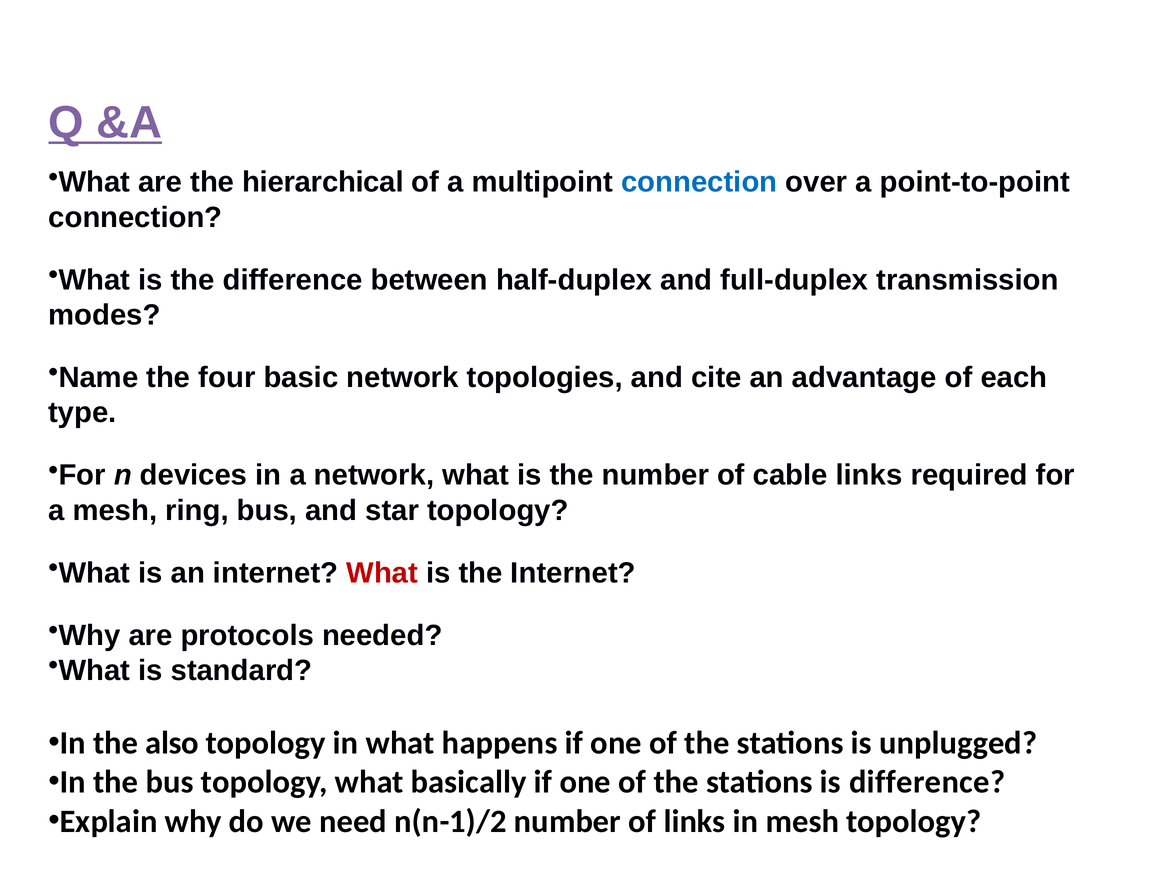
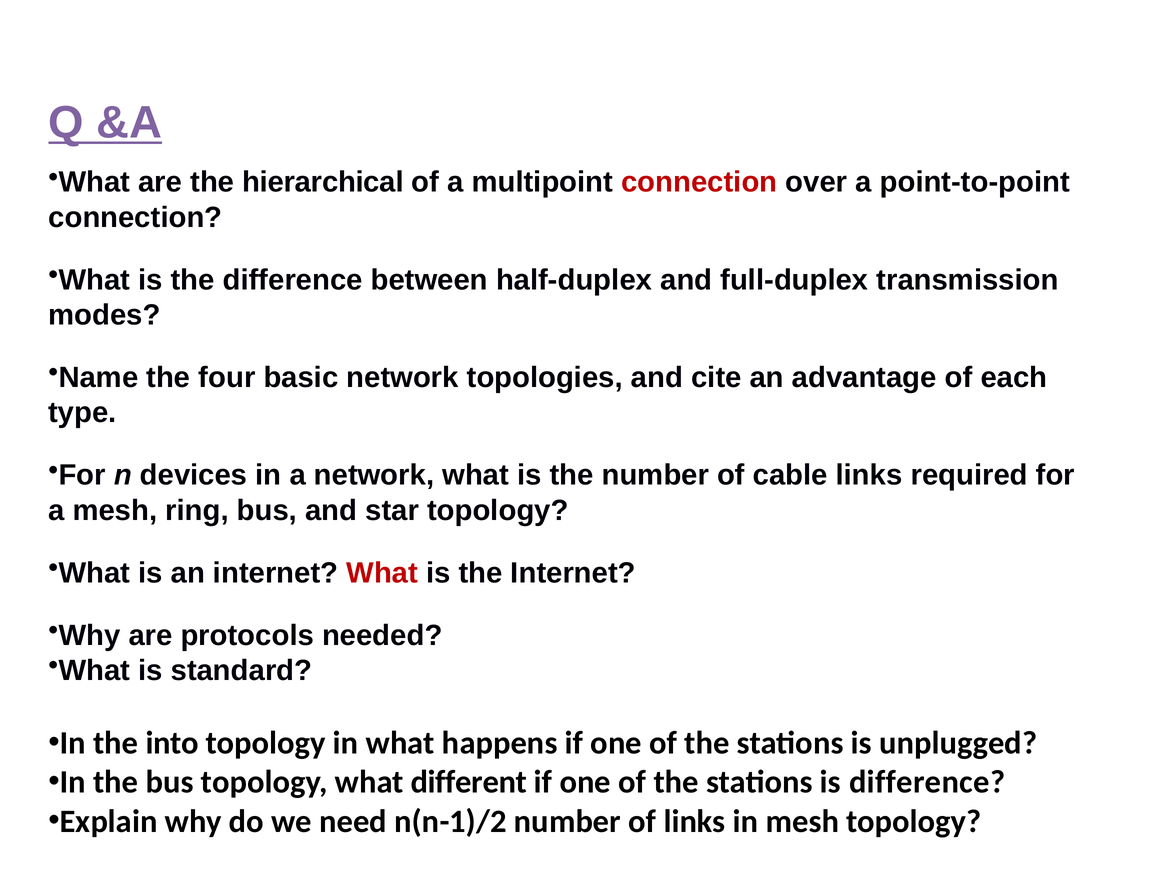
connection at (699, 182) colour: blue -> red
also: also -> into
basically: basically -> different
